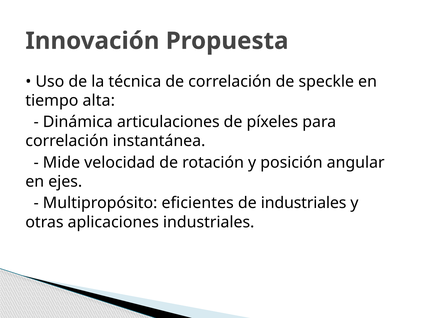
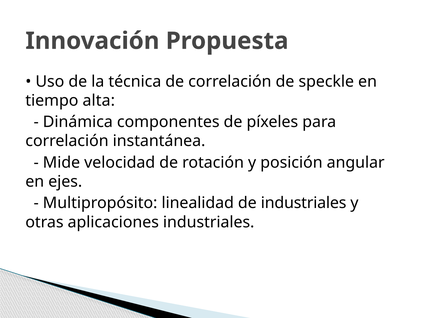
articulaciones: articulaciones -> componentes
eficientes: eficientes -> linealidad
